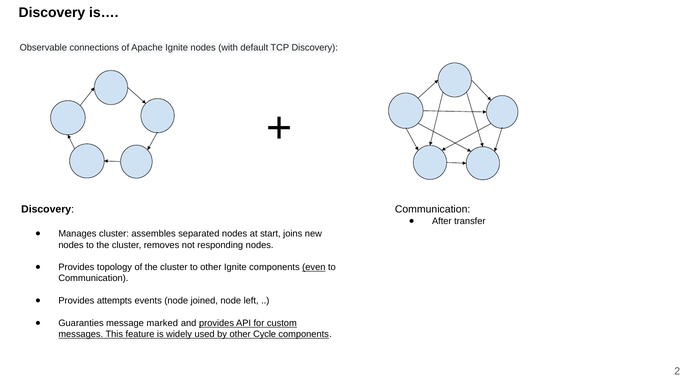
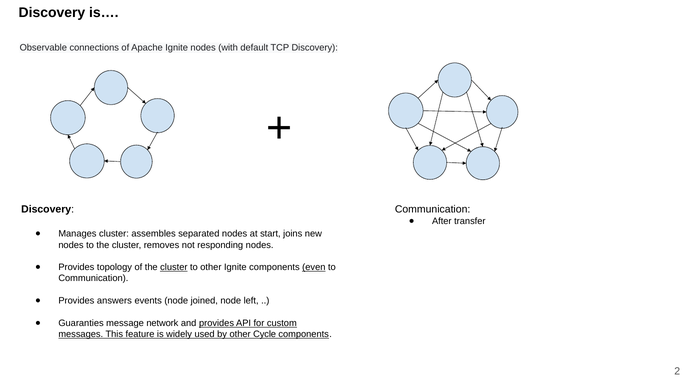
cluster at (174, 267) underline: none -> present
attempts: attempts -> answers
marked: marked -> network
